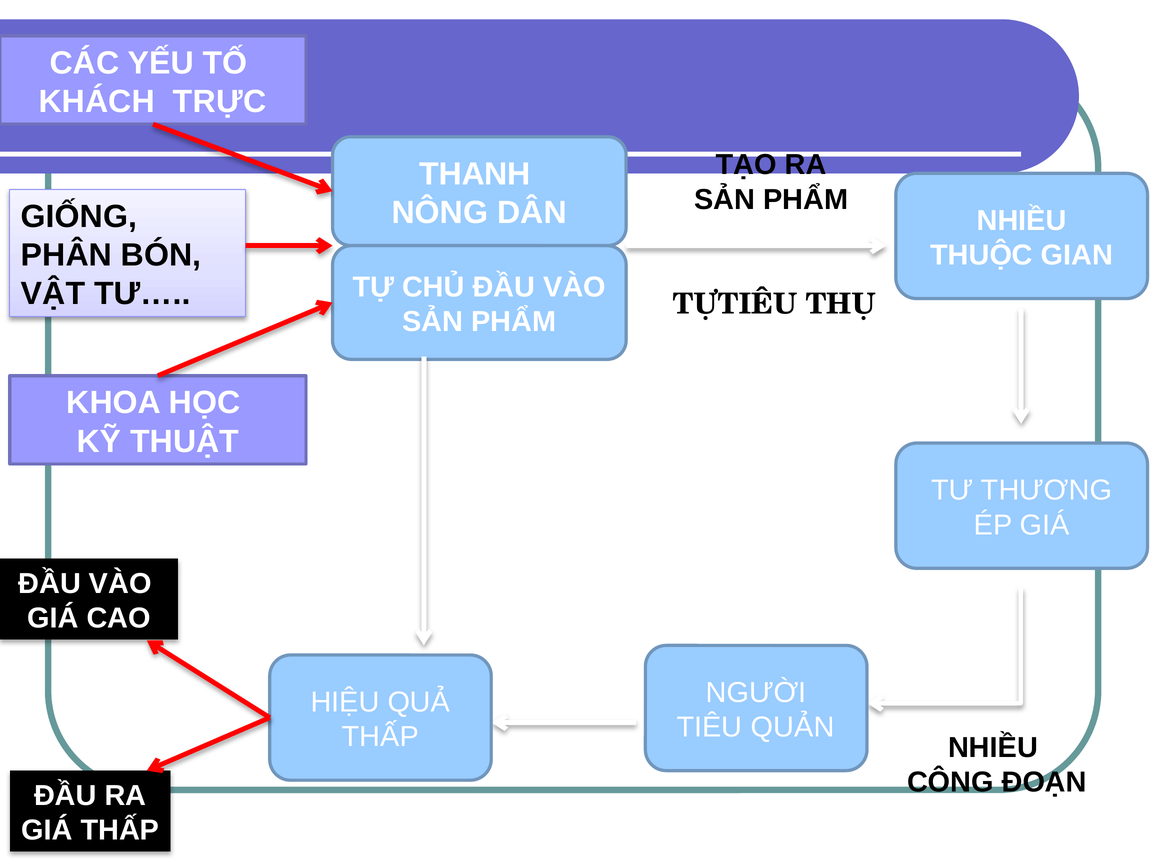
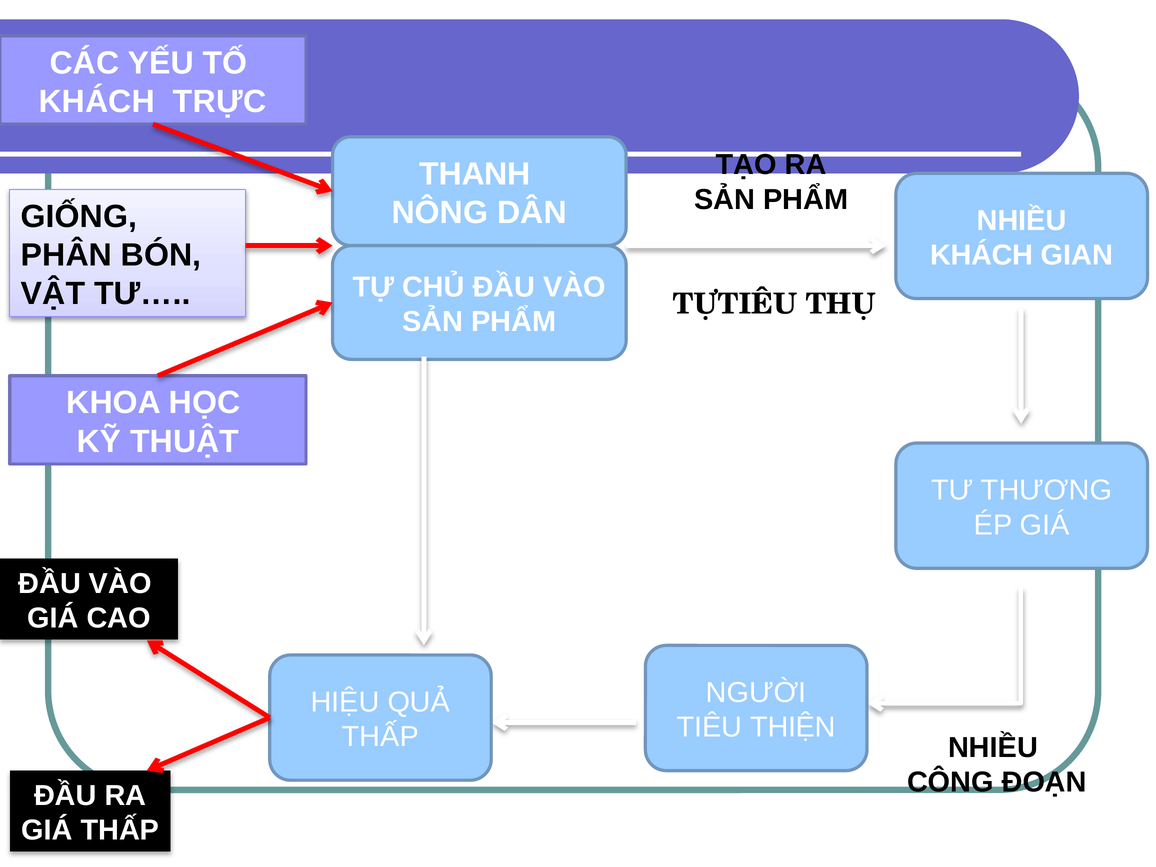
THUỘC at (982, 255): THUỘC -> KHÁCH
QUẢN: QUẢN -> THIỆN
